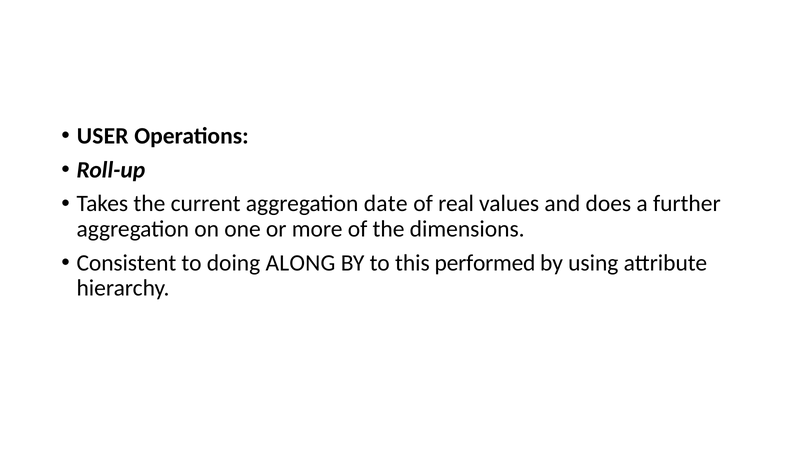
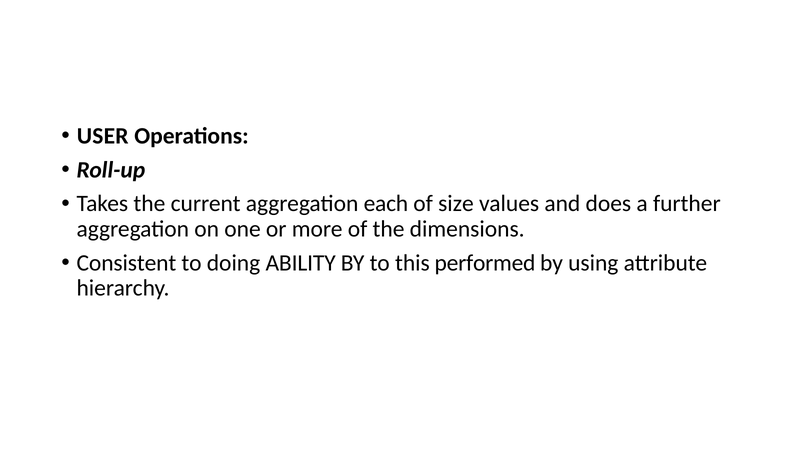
date: date -> each
real: real -> size
ALONG: ALONG -> ABILITY
